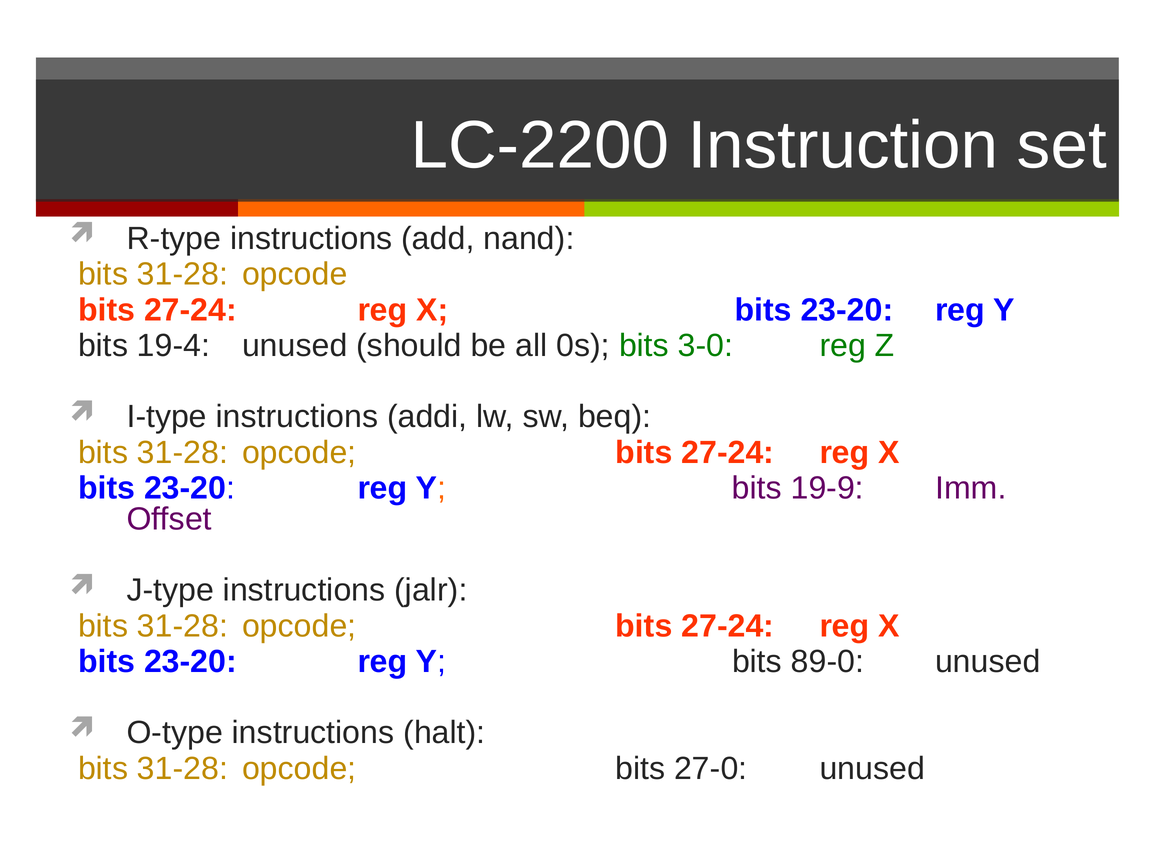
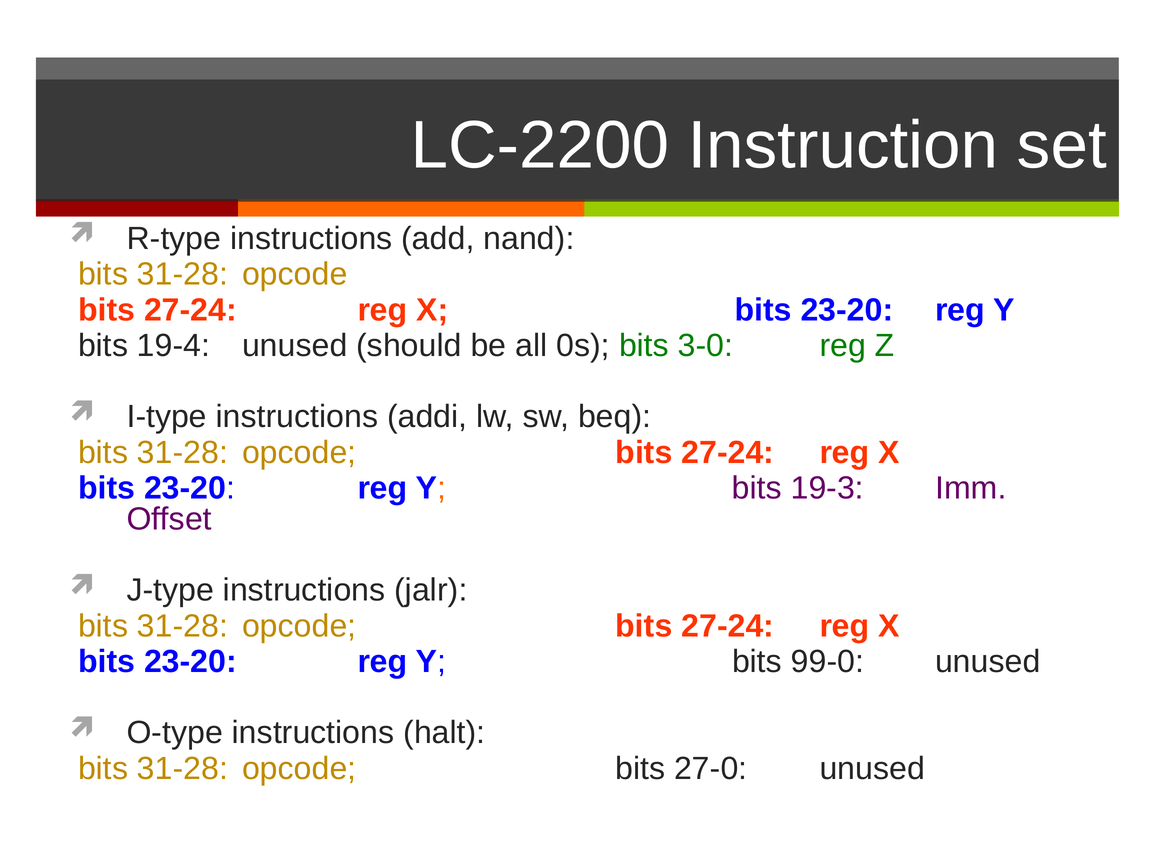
19-9: 19-9 -> 19-3
89-0: 89-0 -> 99-0
